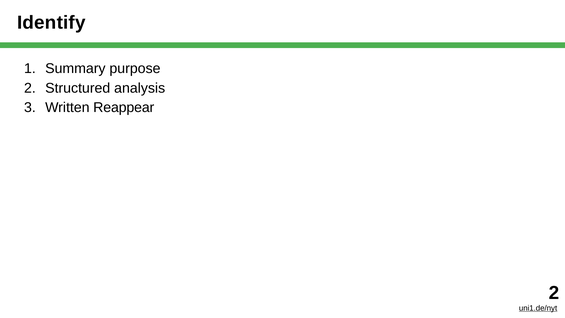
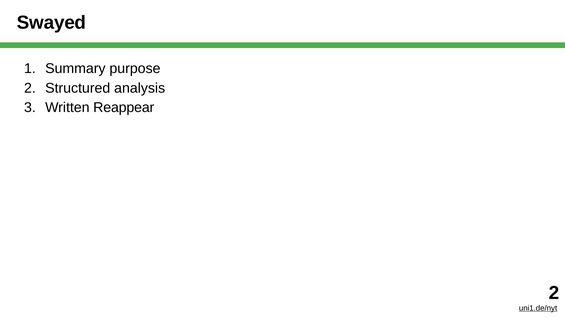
Identify: Identify -> Swayed
